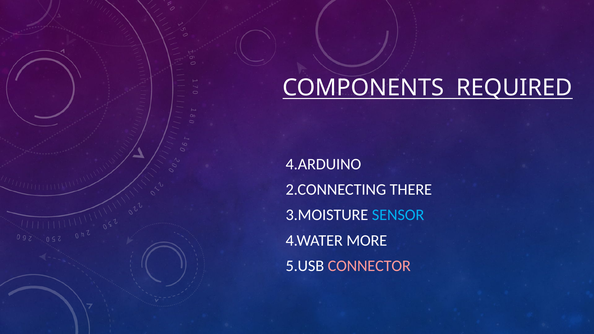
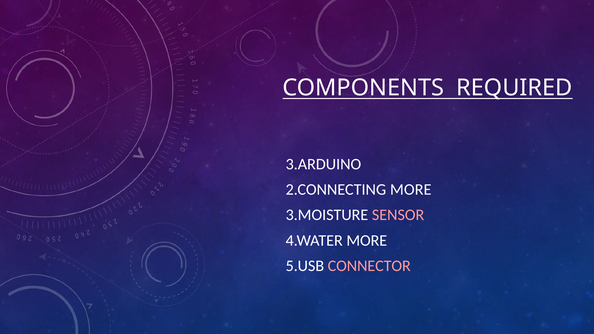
4.ARDUINO: 4.ARDUINO -> 3.ARDUINO
2.CONNECTING THERE: THERE -> MORE
SENSOR colour: light blue -> pink
